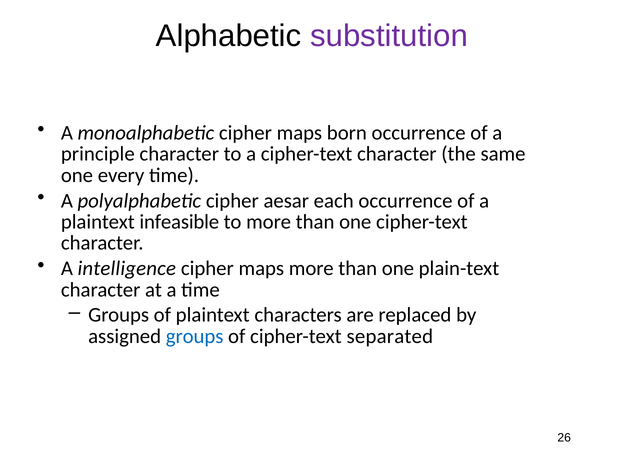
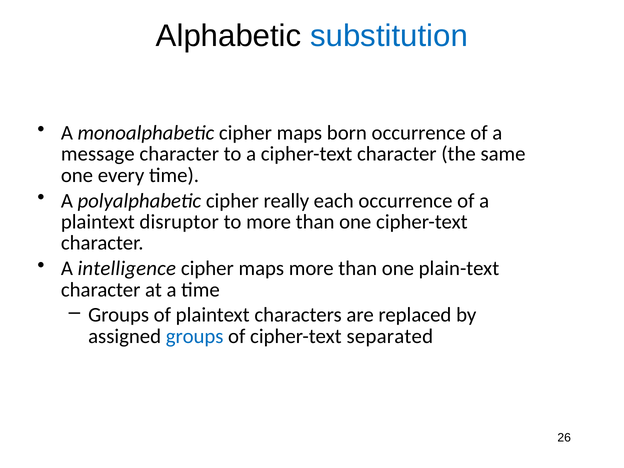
substitution colour: purple -> blue
principle: principle -> message
aesar: aesar -> really
infeasible: infeasible -> disruptor
